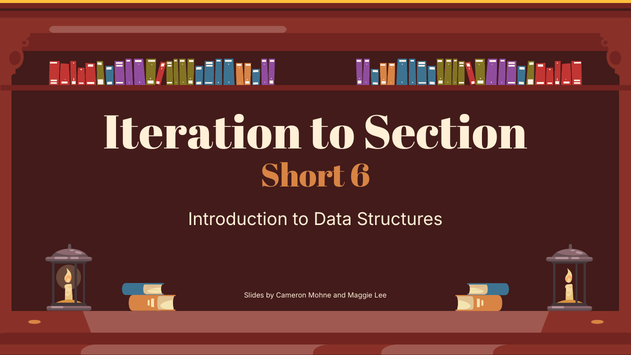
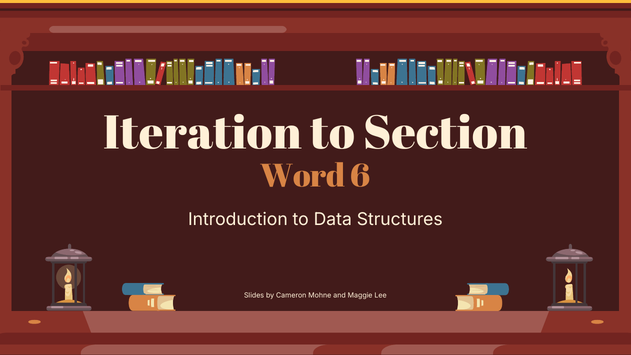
Short: Short -> Word
